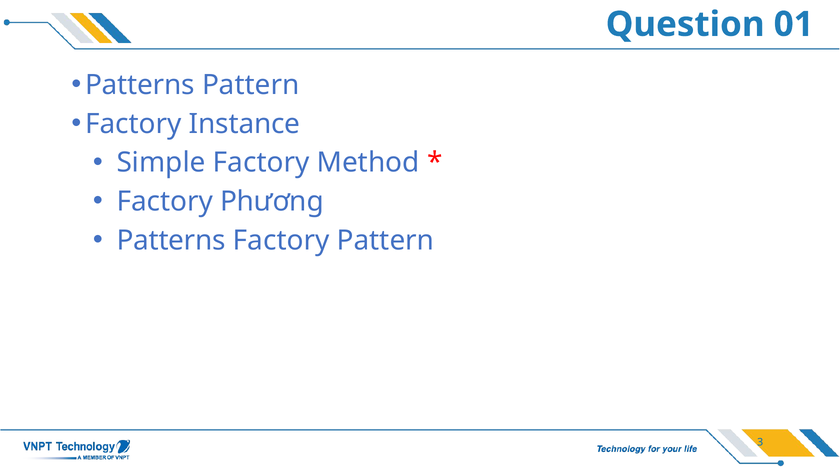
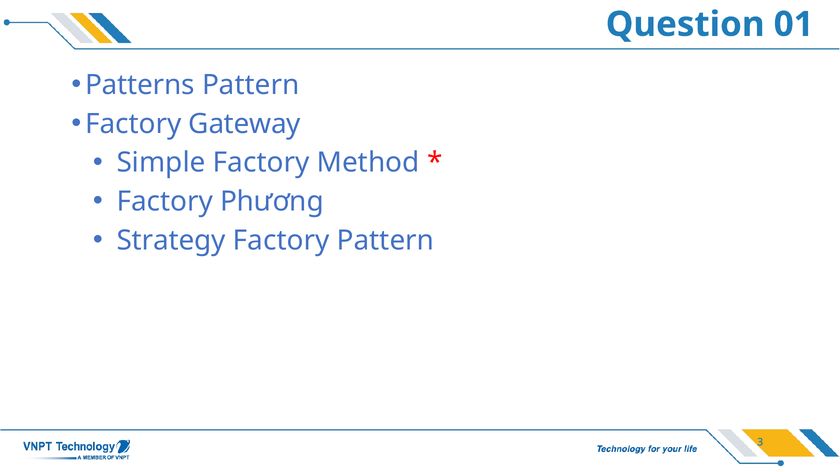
Instance: Instance -> Gateway
Patterns at (171, 241): Patterns -> Strategy
